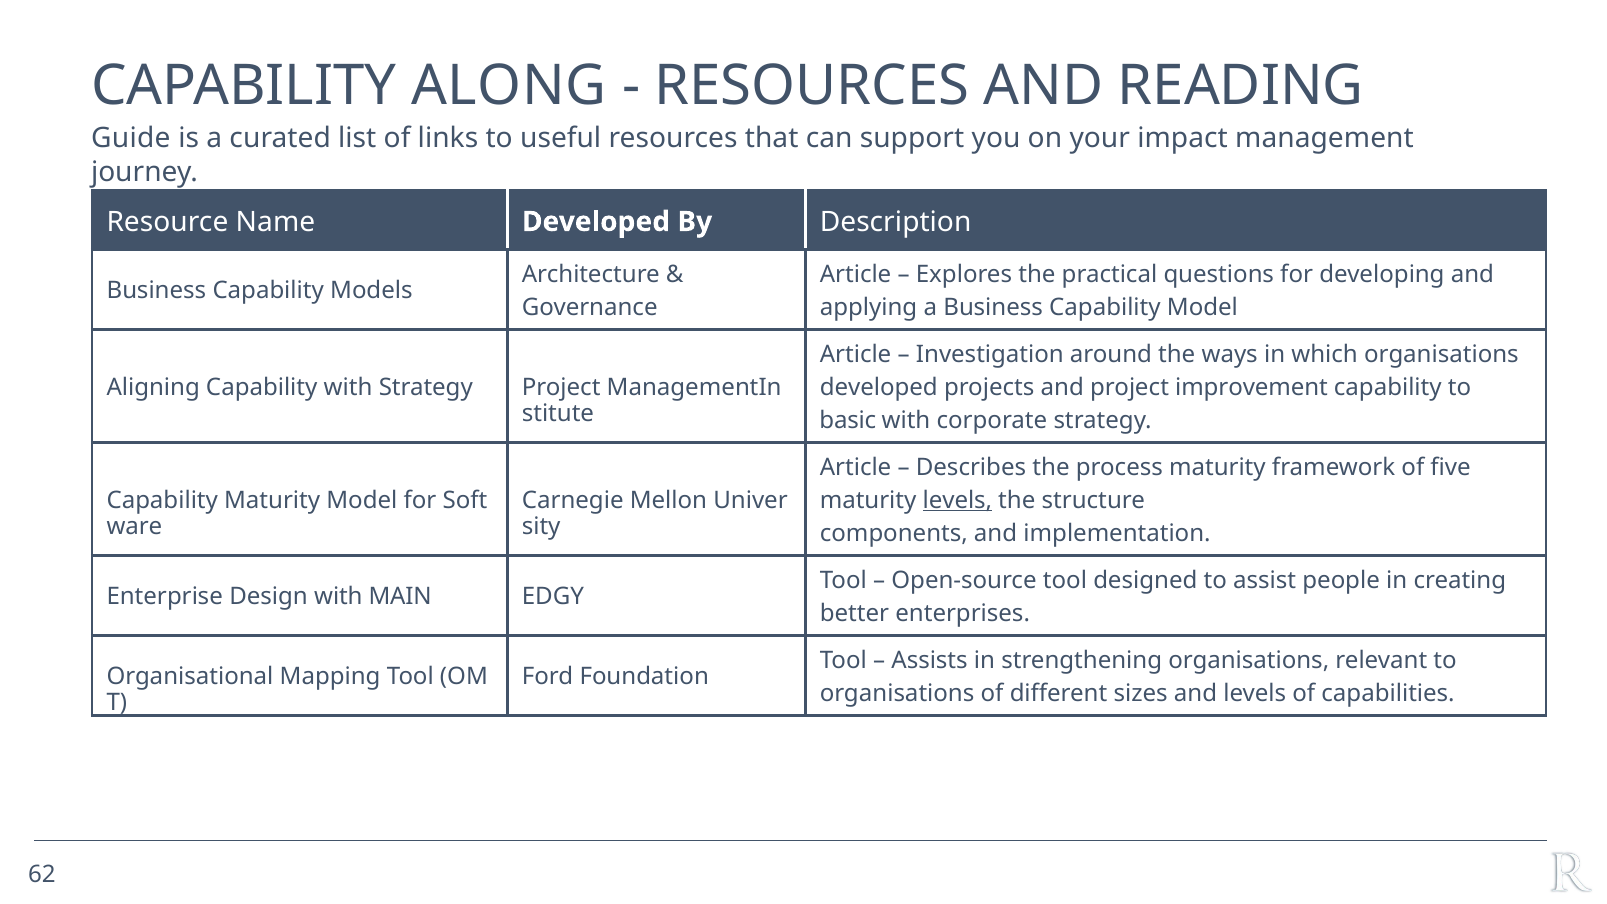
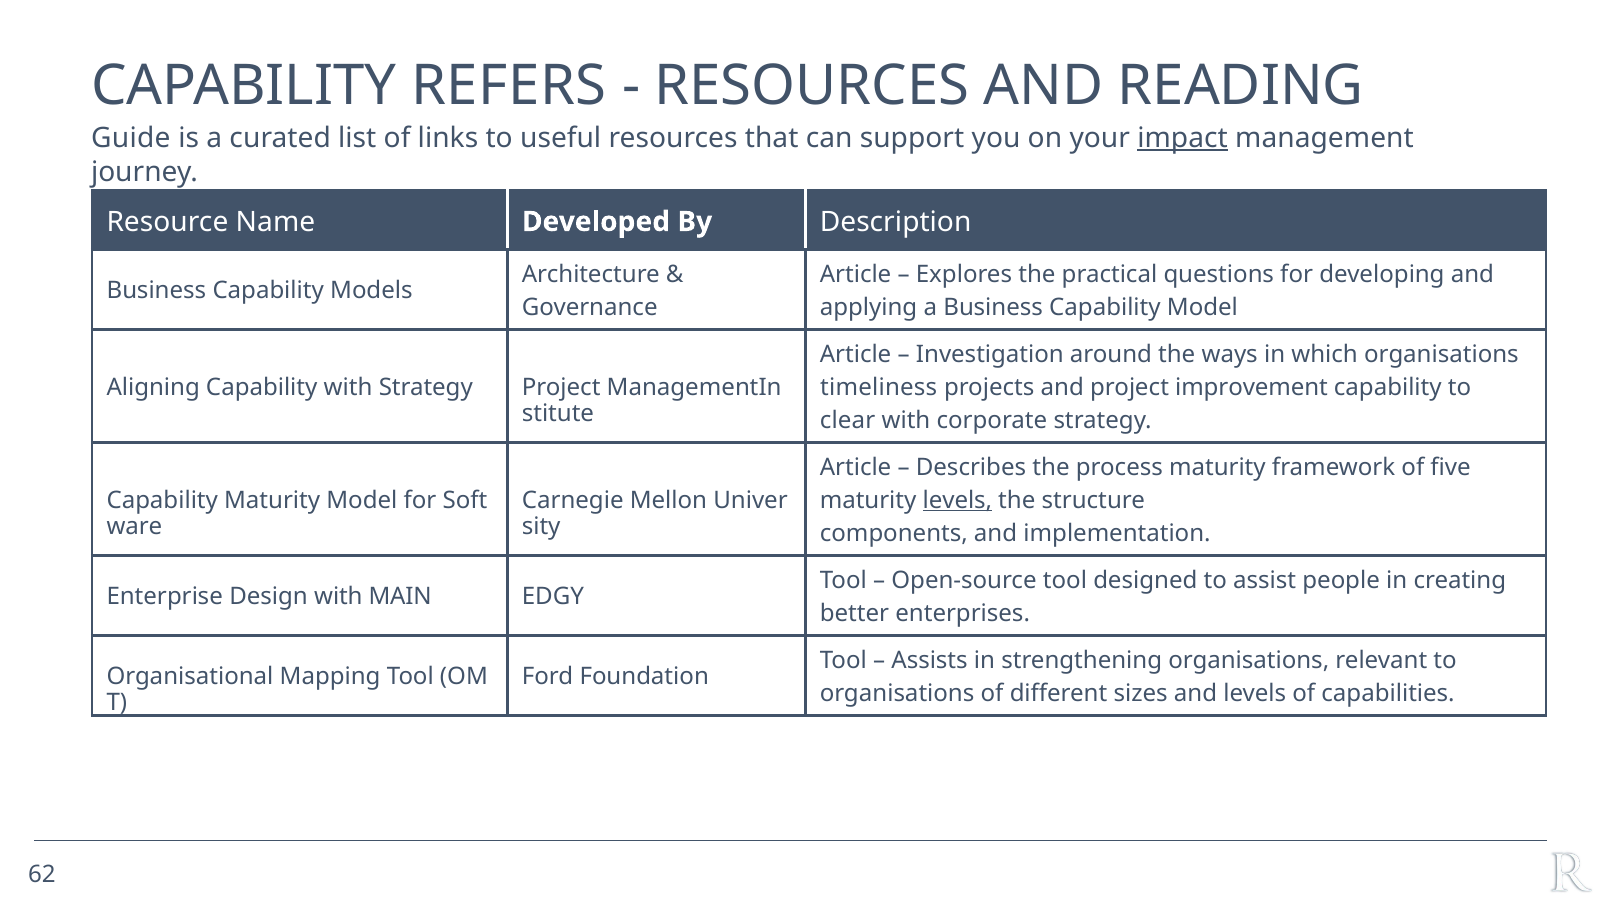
ALONG: ALONG -> REFERS
impact underline: none -> present
developed at (879, 387): developed -> timeliness
basic: basic -> clear
